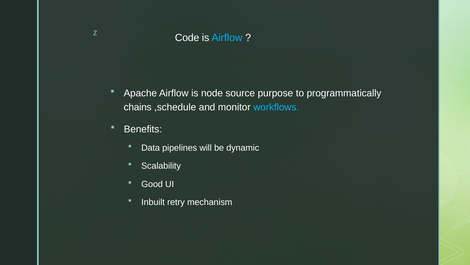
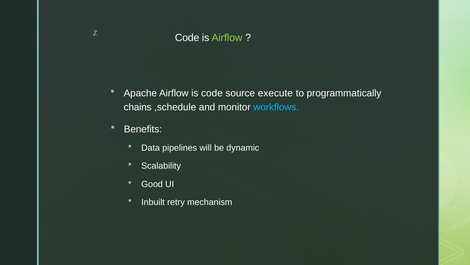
Airflow at (227, 38) colour: light blue -> light green
is node: node -> code
purpose: purpose -> execute
